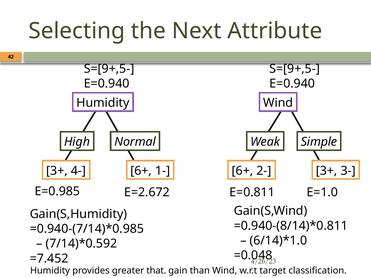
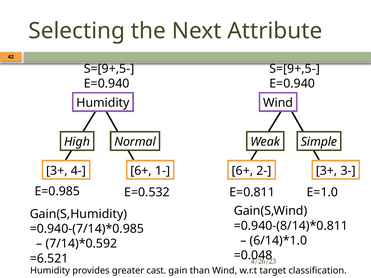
E=2.672: E=2.672 -> E=0.532
=7.452: =7.452 -> =6.521
that: that -> cast
